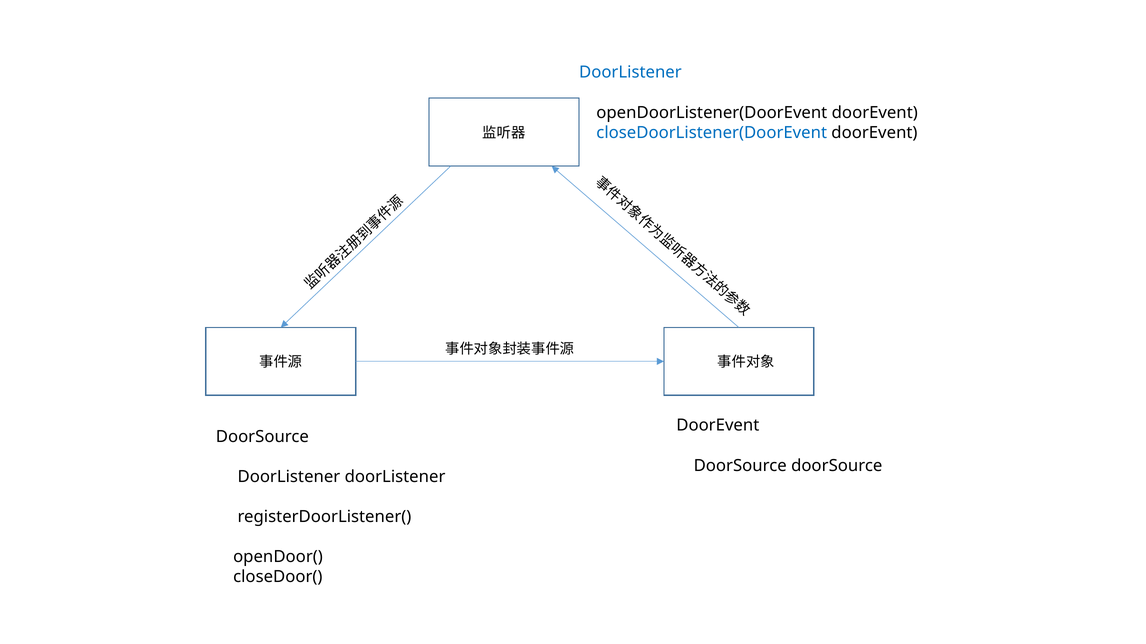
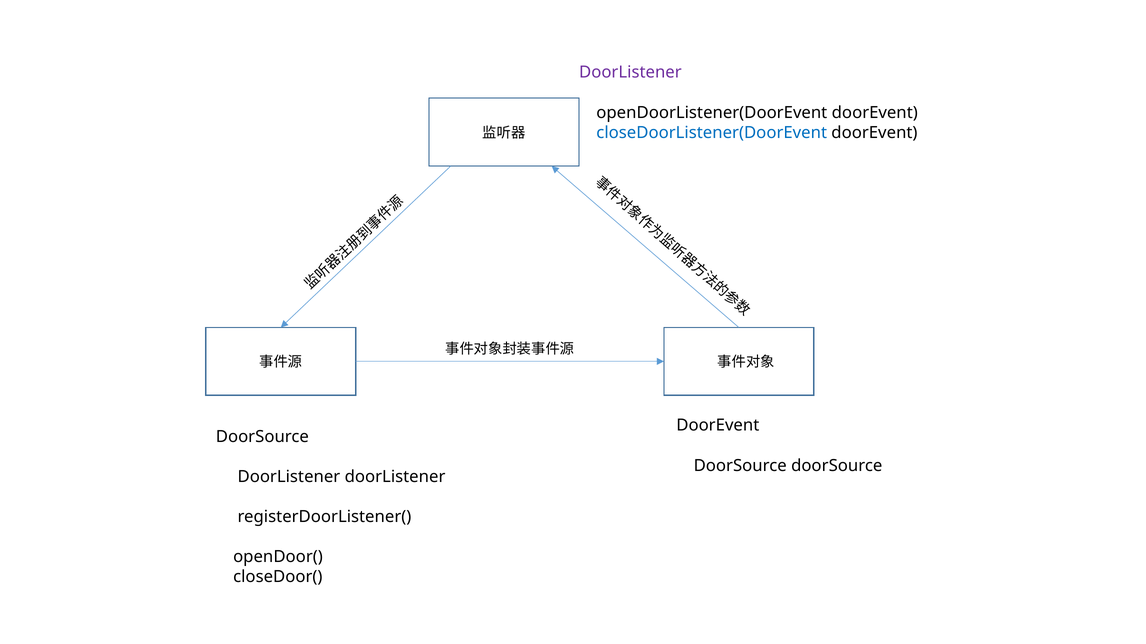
DoorListener at (630, 72) colour: blue -> purple
